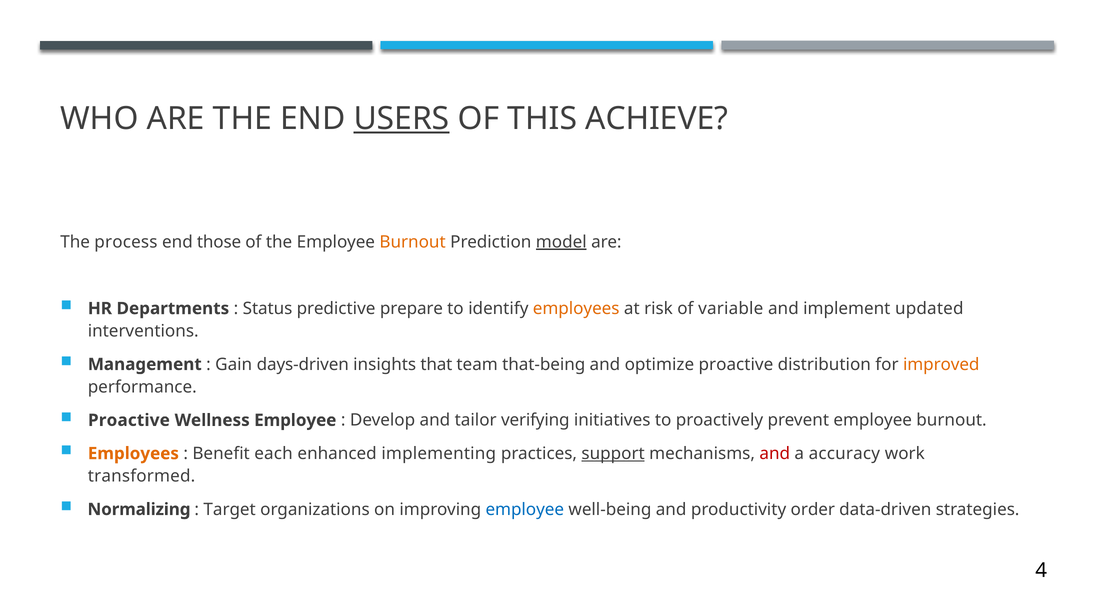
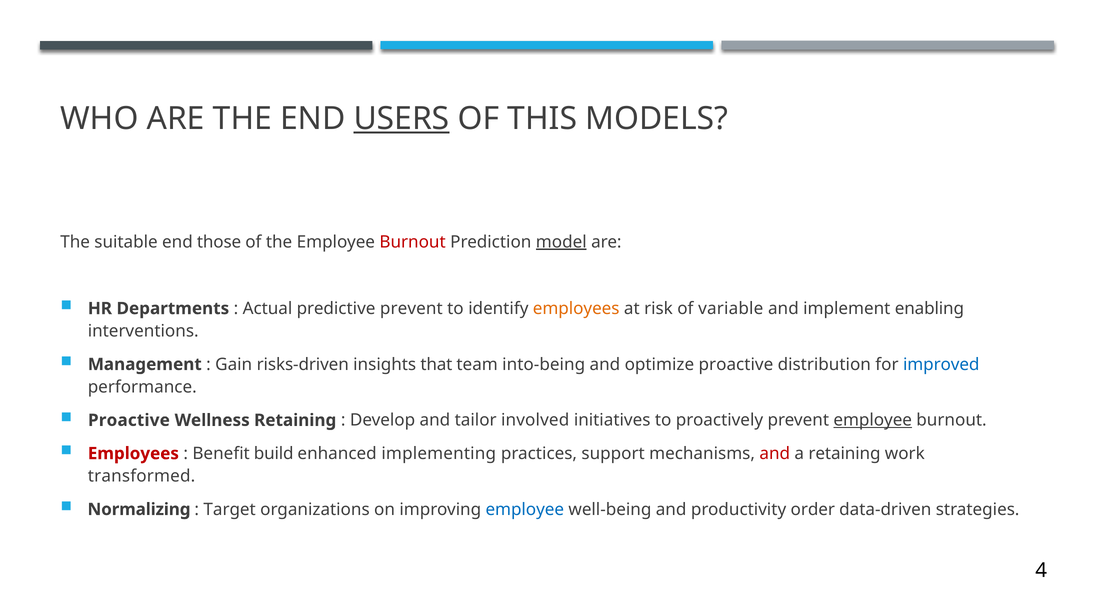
ACHIEVE: ACHIEVE -> MODELS
process: process -> suitable
Burnout at (413, 242) colour: orange -> red
Status: Status -> Actual
predictive prepare: prepare -> prevent
updated: updated -> enabling
days-driven: days-driven -> risks-driven
that-being: that-being -> into-being
improved colour: orange -> blue
Wellness Employee: Employee -> Retaining
verifying: verifying -> involved
employee at (873, 420) underline: none -> present
Employees at (133, 453) colour: orange -> red
each: each -> build
support underline: present -> none
a accuracy: accuracy -> retaining
